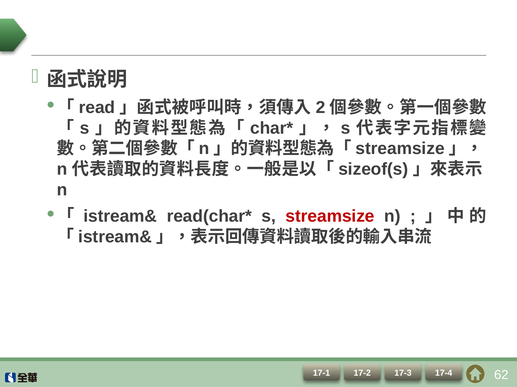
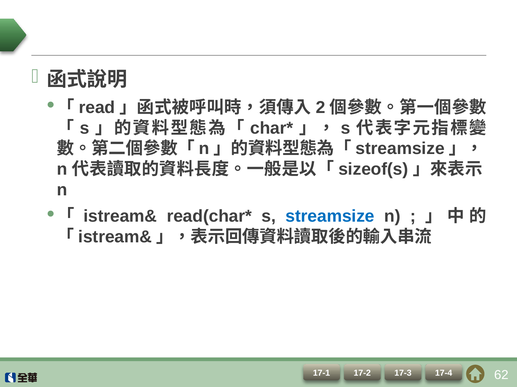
streamsize colour: red -> blue
